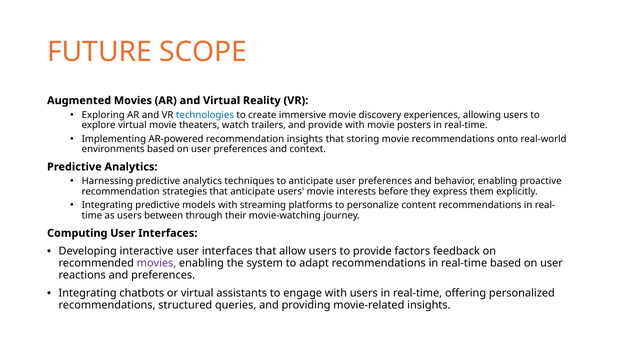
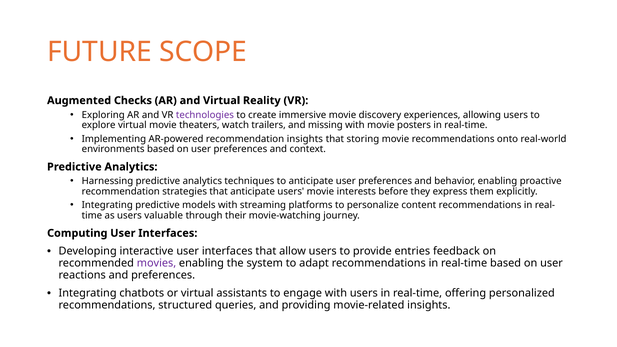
Augmented Movies: Movies -> Checks
technologies colour: blue -> purple
and provide: provide -> missing
between: between -> valuable
factors: factors -> entries
